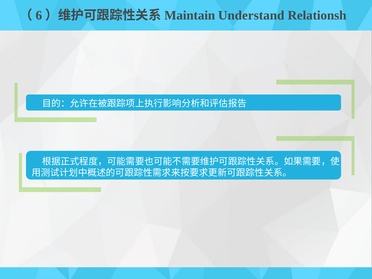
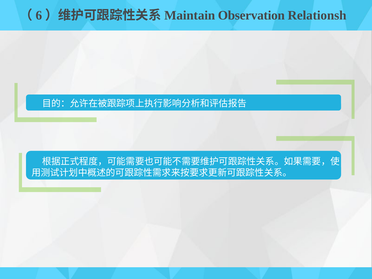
Understand: Understand -> Observation
